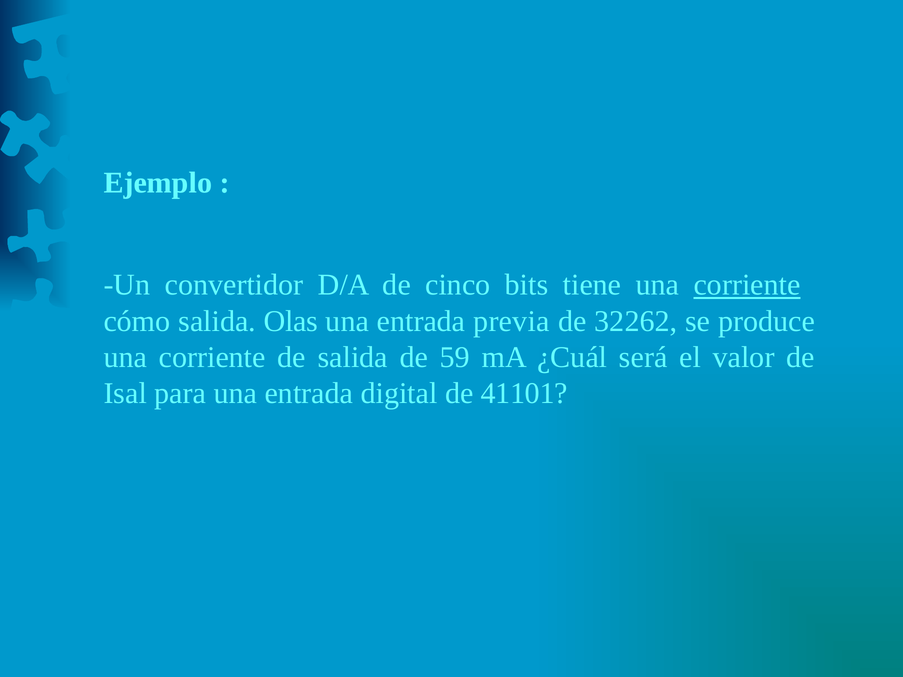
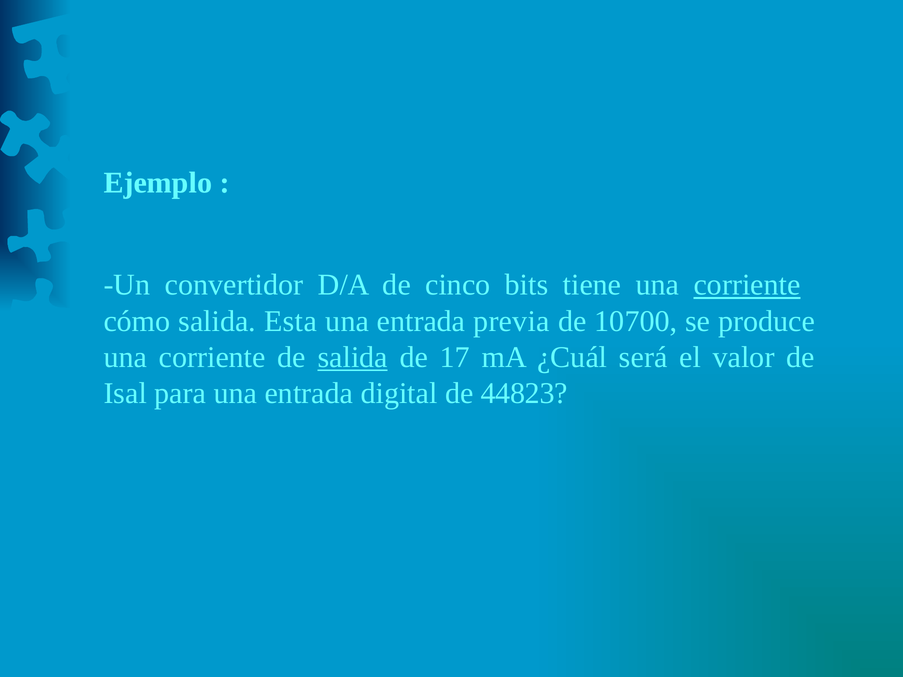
Olas: Olas -> Esta
32262: 32262 -> 10700
salida at (353, 357) underline: none -> present
59: 59 -> 17
41101: 41101 -> 44823
